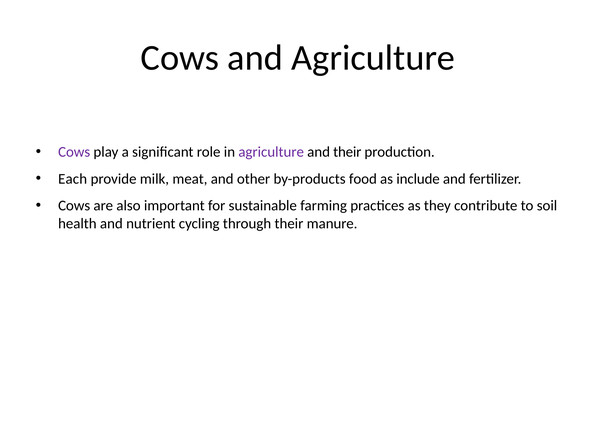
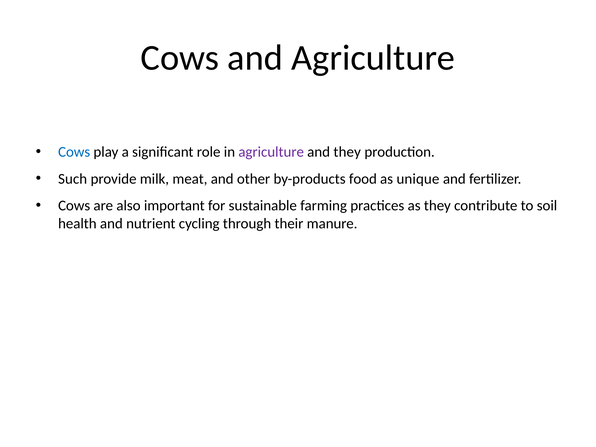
Cows at (74, 152) colour: purple -> blue
and their: their -> they
Each: Each -> Such
include: include -> unique
